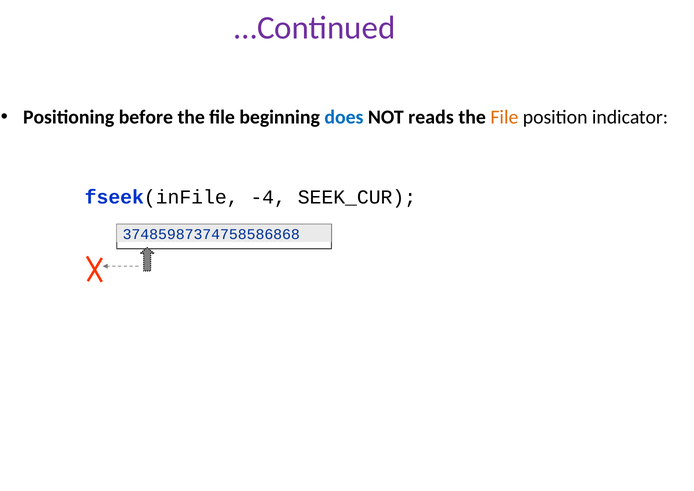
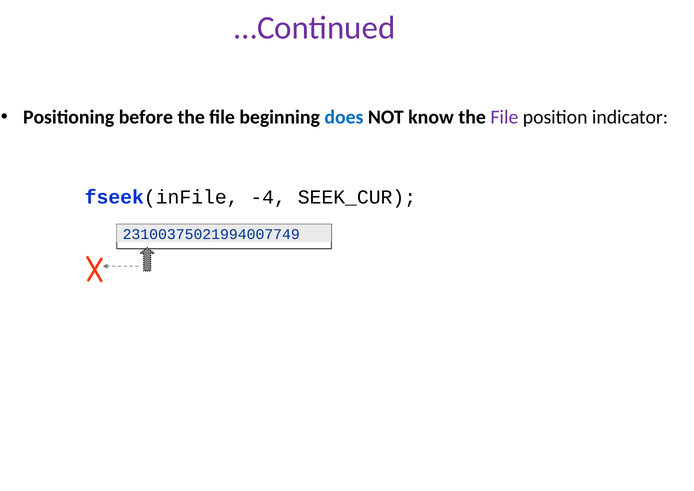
reads: reads -> know
File at (504, 117) colour: orange -> purple
37485987374758586868: 37485987374758586868 -> 23100375021994007749
